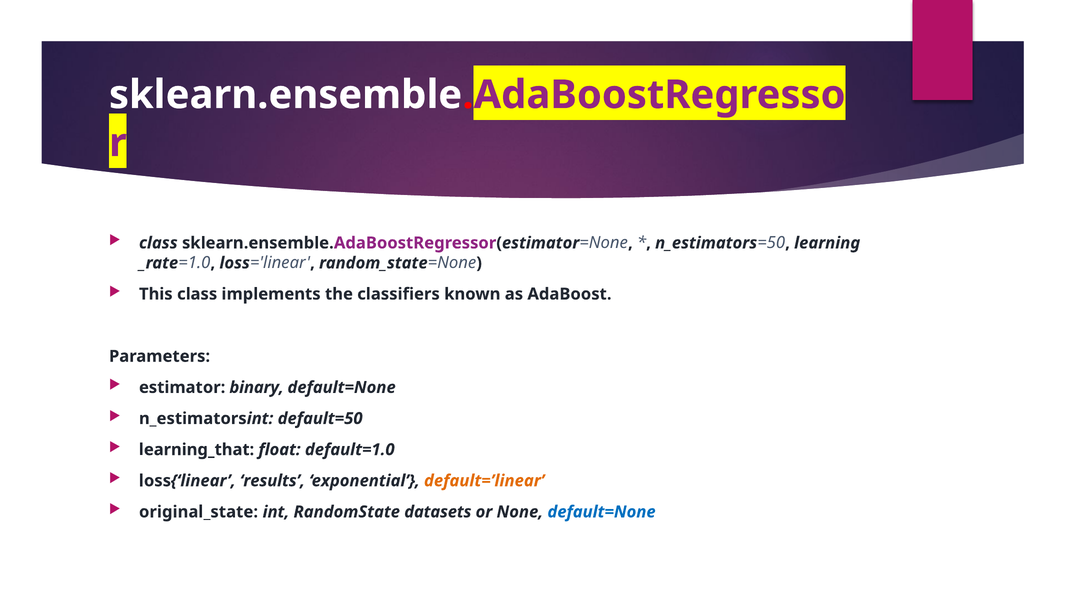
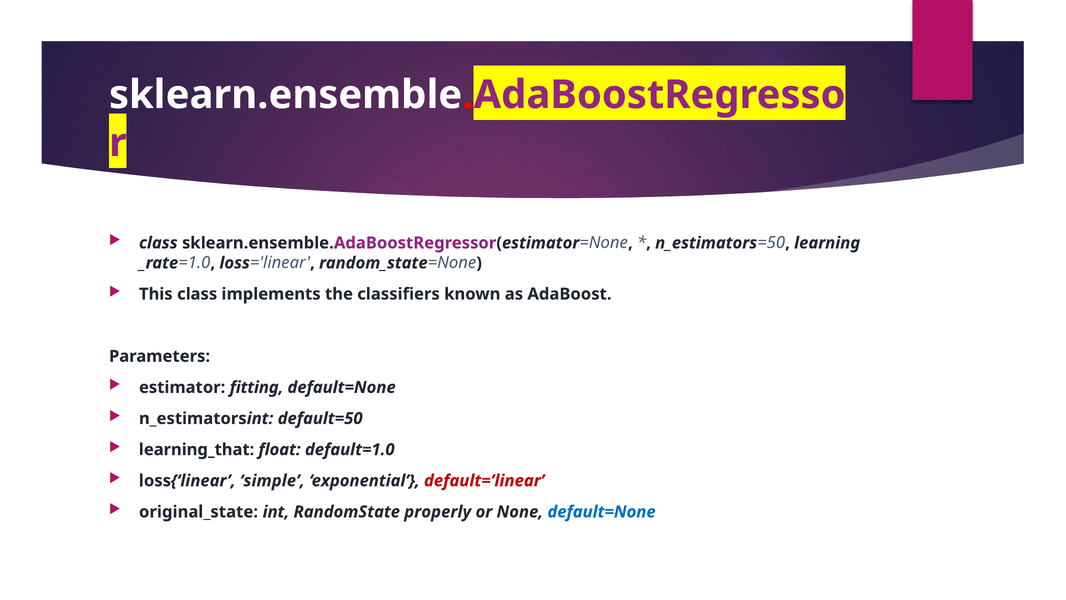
binary: binary -> fitting
results: results -> simple
default=’linear colour: orange -> red
datasets: datasets -> properly
